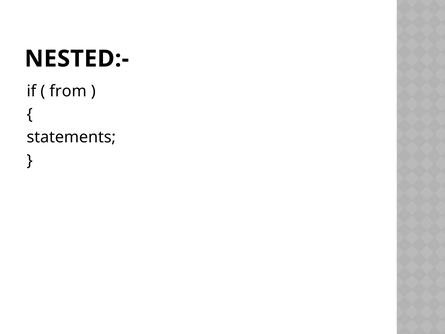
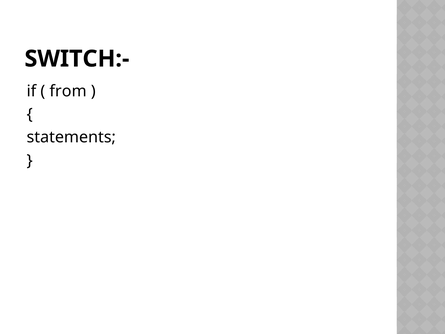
NESTED:-: NESTED:- -> SWITCH:-
